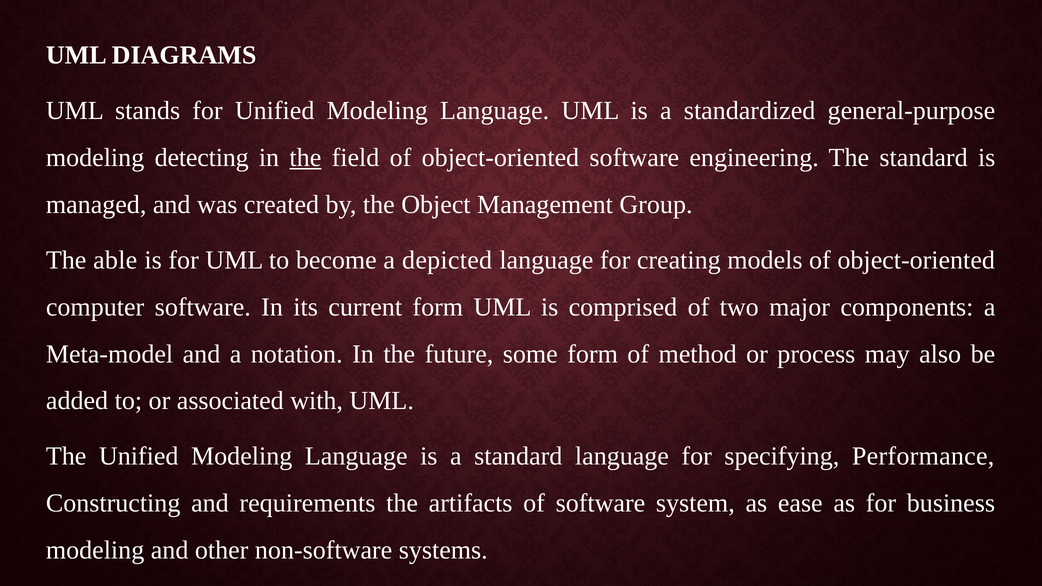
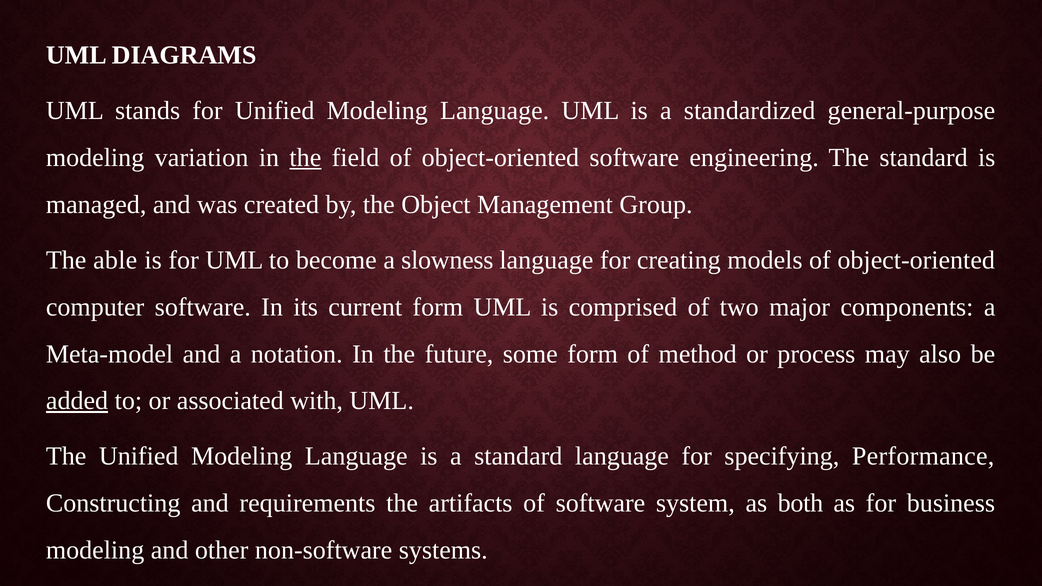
detecting: detecting -> variation
depicted: depicted -> slowness
added underline: none -> present
ease: ease -> both
